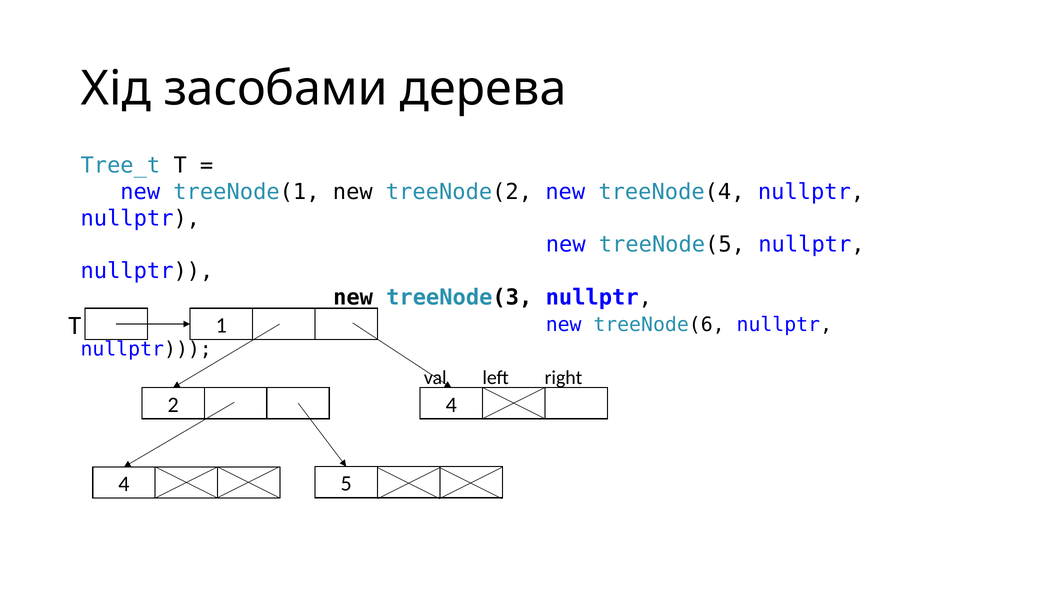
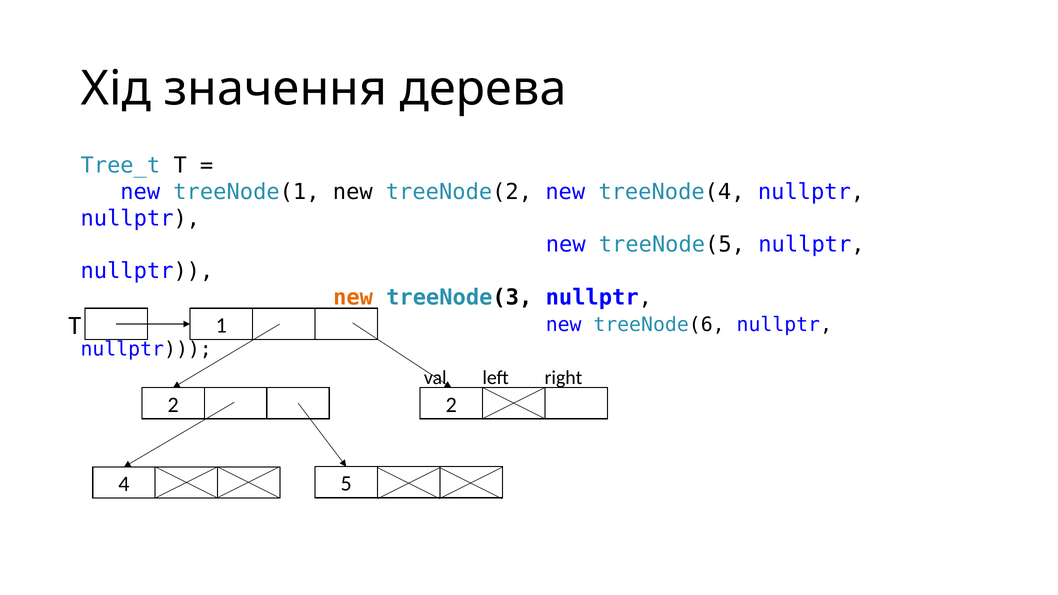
засобами: засобами -> значення
new at (353, 298) colour: black -> orange
2 4: 4 -> 2
